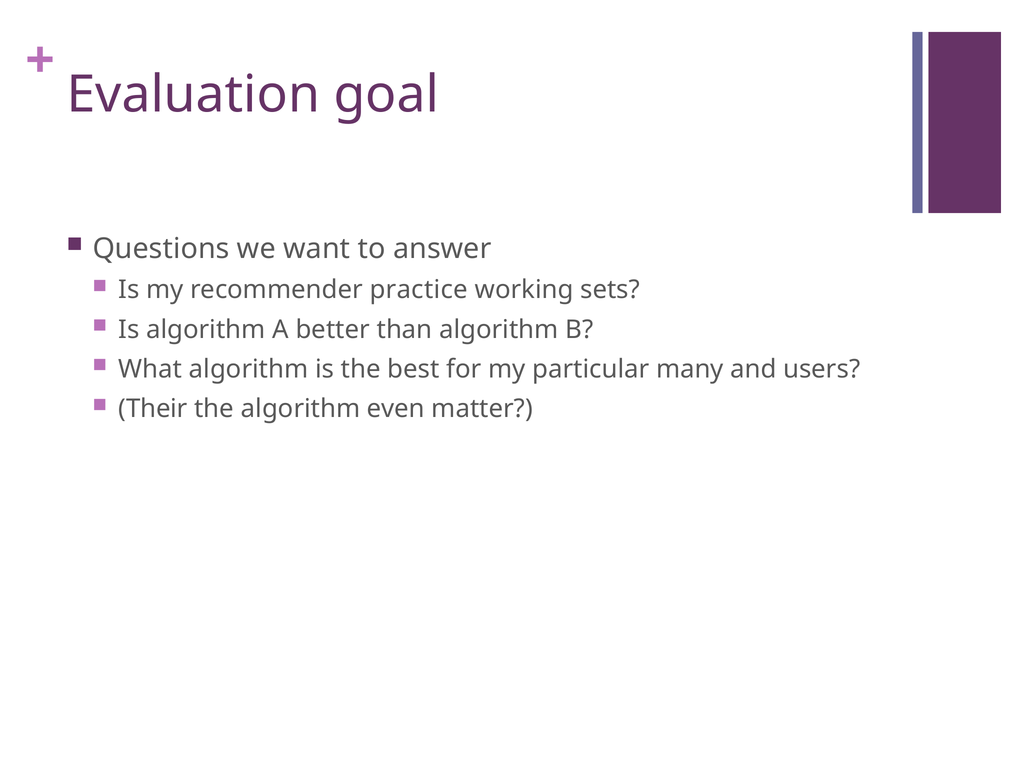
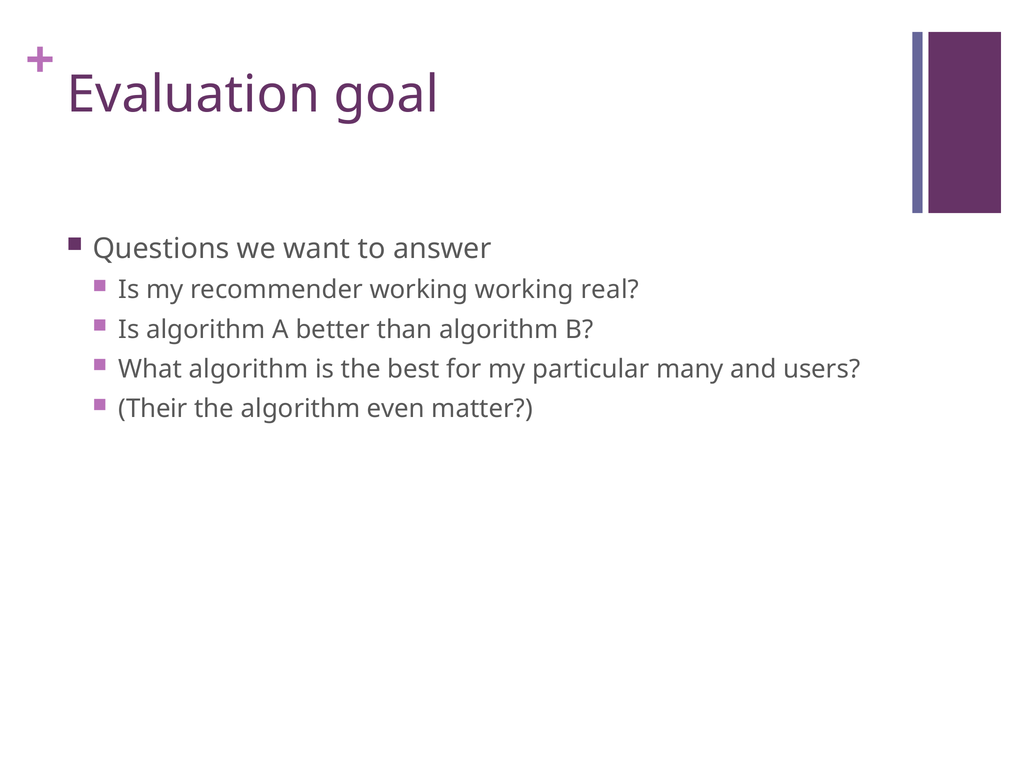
recommender practice: practice -> working
sets: sets -> real
